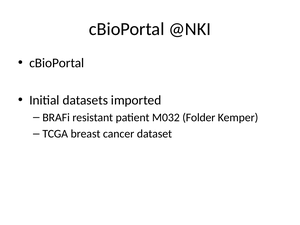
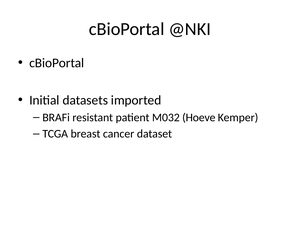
Folder: Folder -> Hoeve
